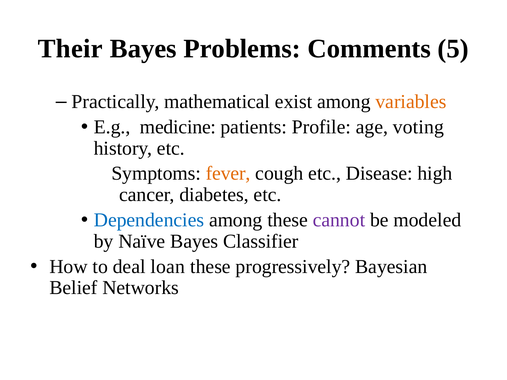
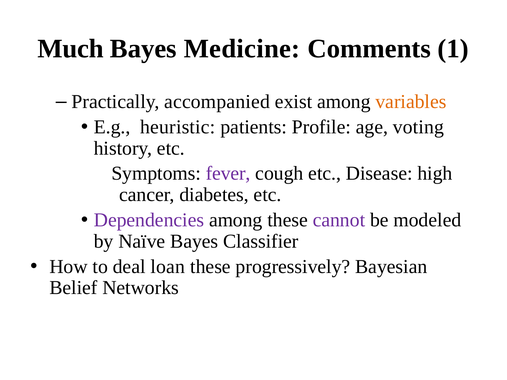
Their: Their -> Much
Problems: Problems -> Medicine
5: 5 -> 1
mathematical: mathematical -> accompanied
medicine: medicine -> heuristic
fever colour: orange -> purple
Dependencies colour: blue -> purple
